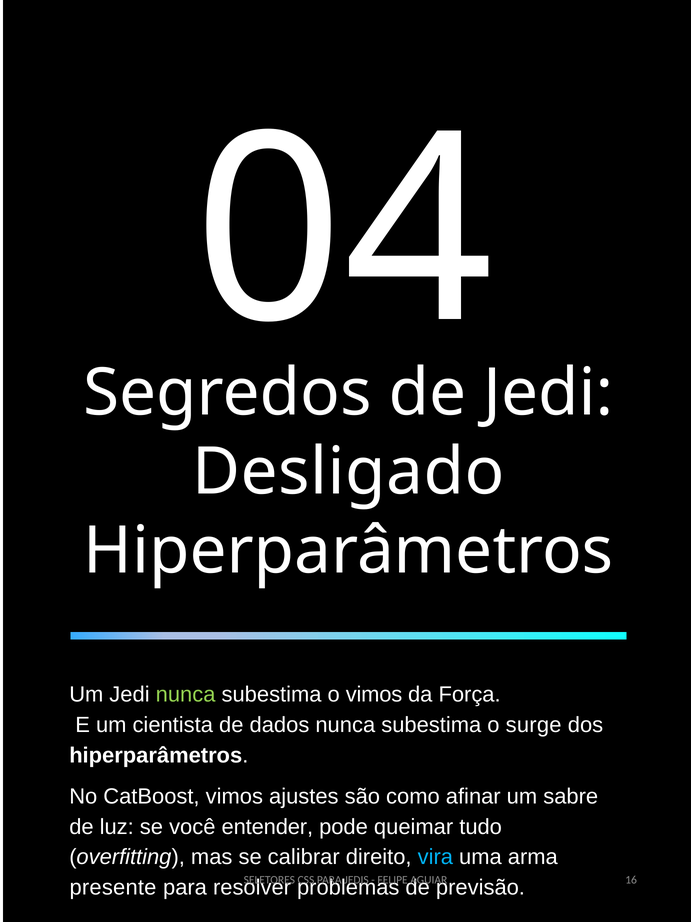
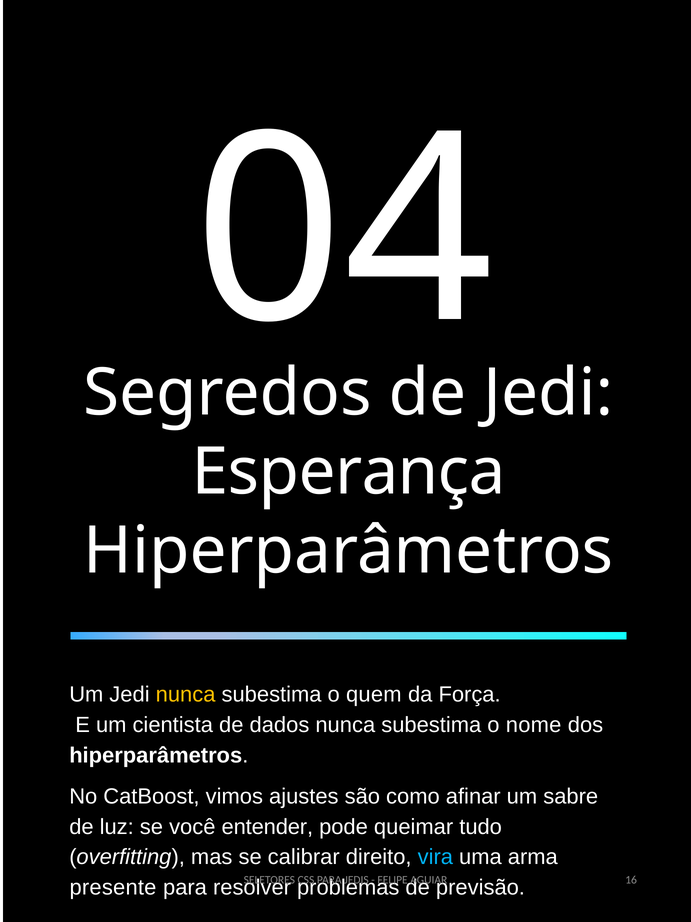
Desligado: Desligado -> Esperança
nunca at (186, 694) colour: light green -> yellow
o vimos: vimos -> quem
surge: surge -> nome
